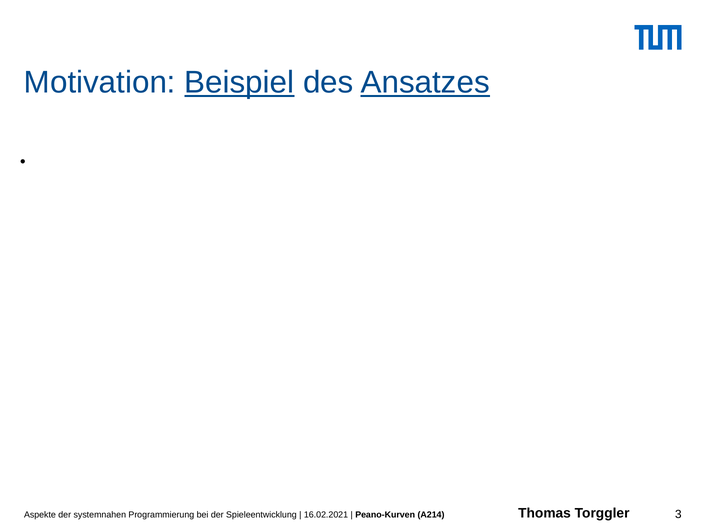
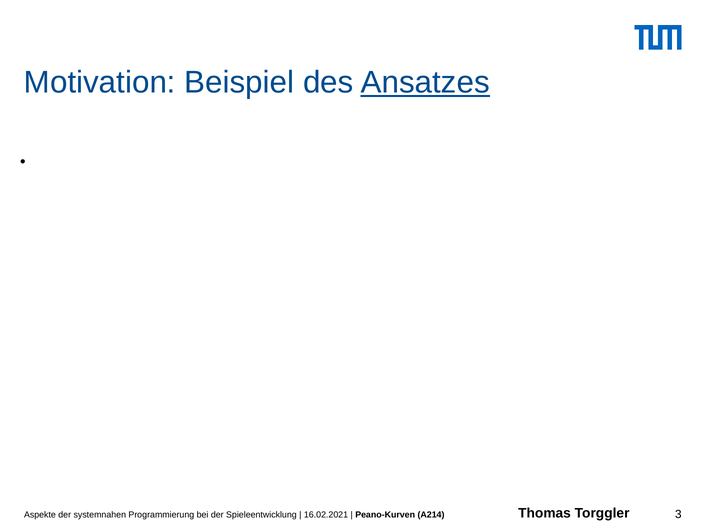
Beispiel underline: present -> none
